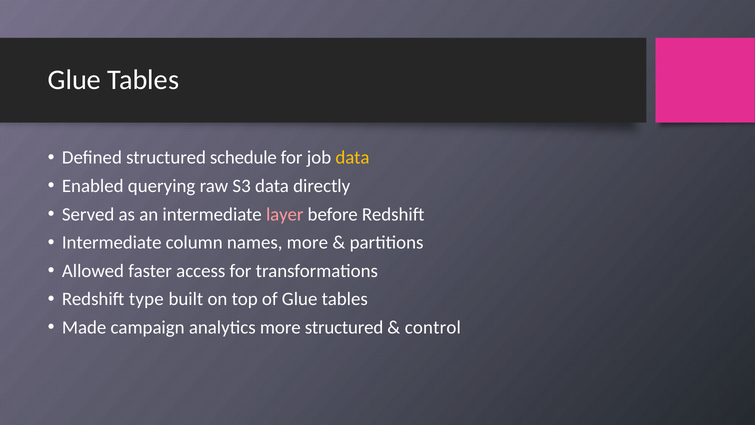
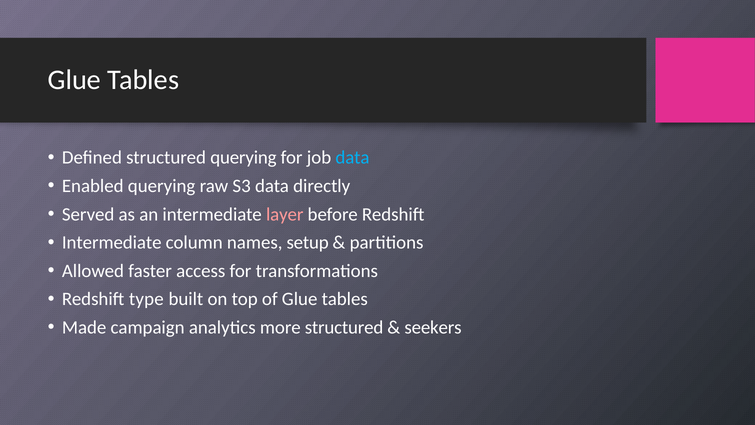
structured schedule: schedule -> querying
data at (352, 158) colour: yellow -> light blue
names more: more -> setup
control: control -> seekers
